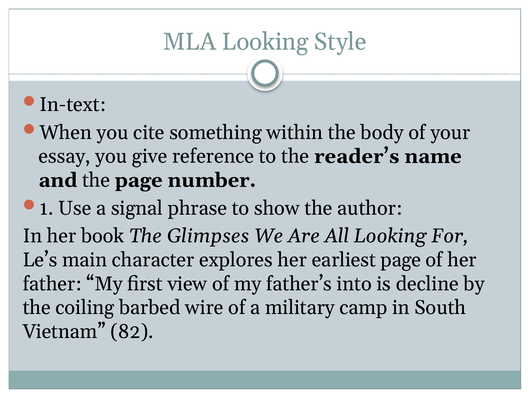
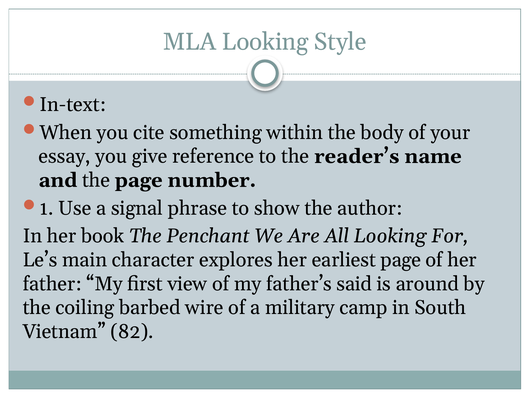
Glimpses: Glimpses -> Penchant
into: into -> said
decline: decline -> around
